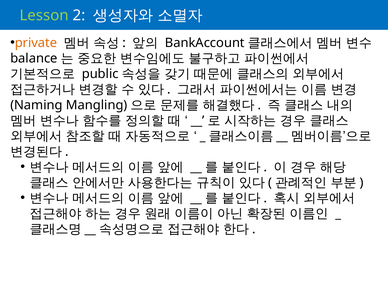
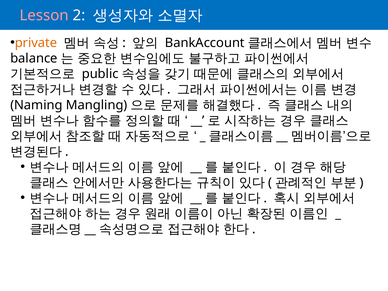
Lesson colour: light green -> pink
